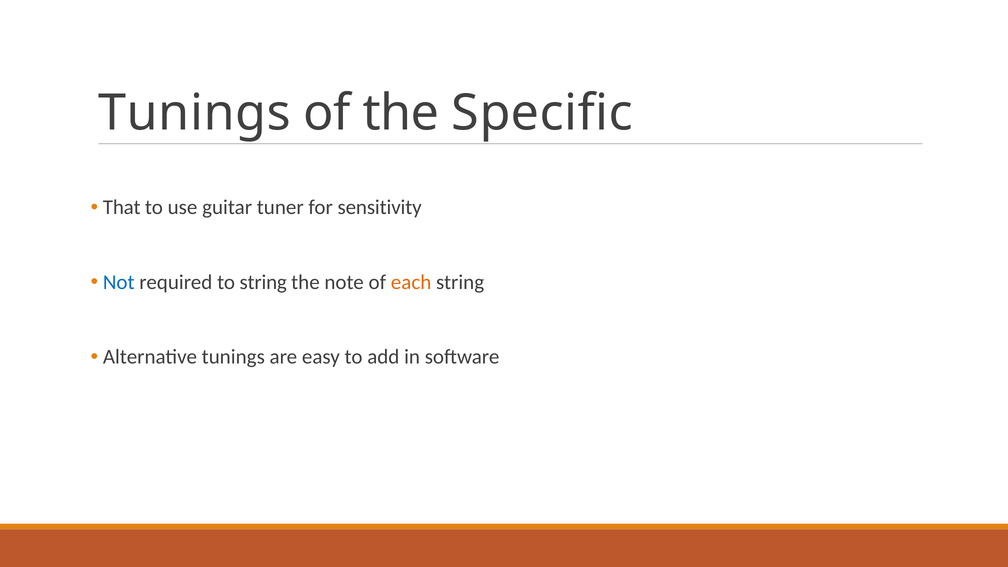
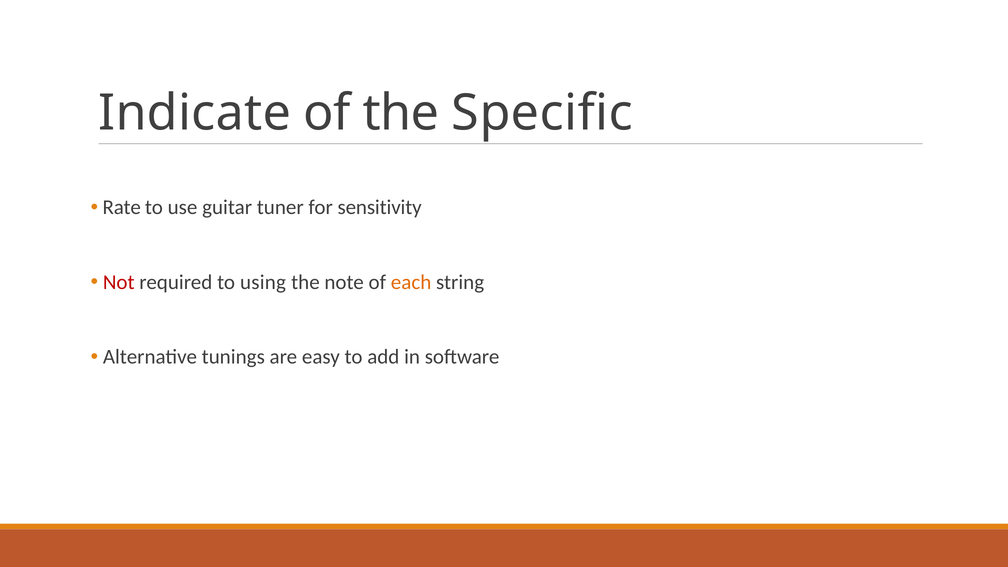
Tunings at (195, 113): Tunings -> Indicate
That: That -> Rate
Not colour: blue -> red
to string: string -> using
